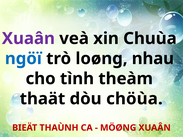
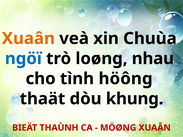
Xuaân at (28, 39) colour: purple -> orange
theàm: theàm -> höông
chöùa: chöùa -> khung
